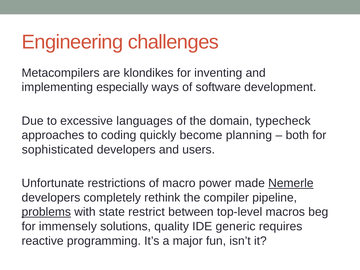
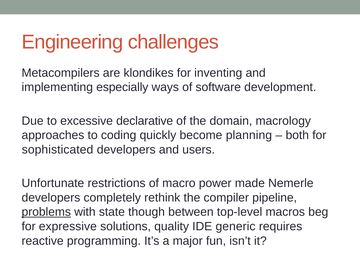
languages: languages -> declarative
typecheck: typecheck -> macrology
Nemerle underline: present -> none
restrict: restrict -> though
immensely: immensely -> expressive
